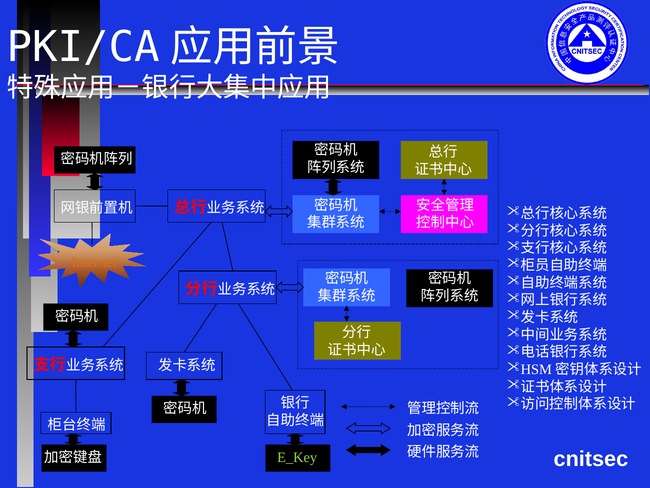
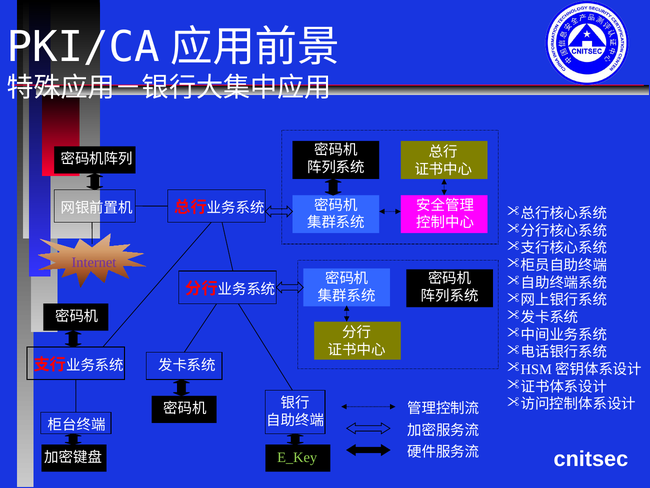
Internet colour: orange -> purple
